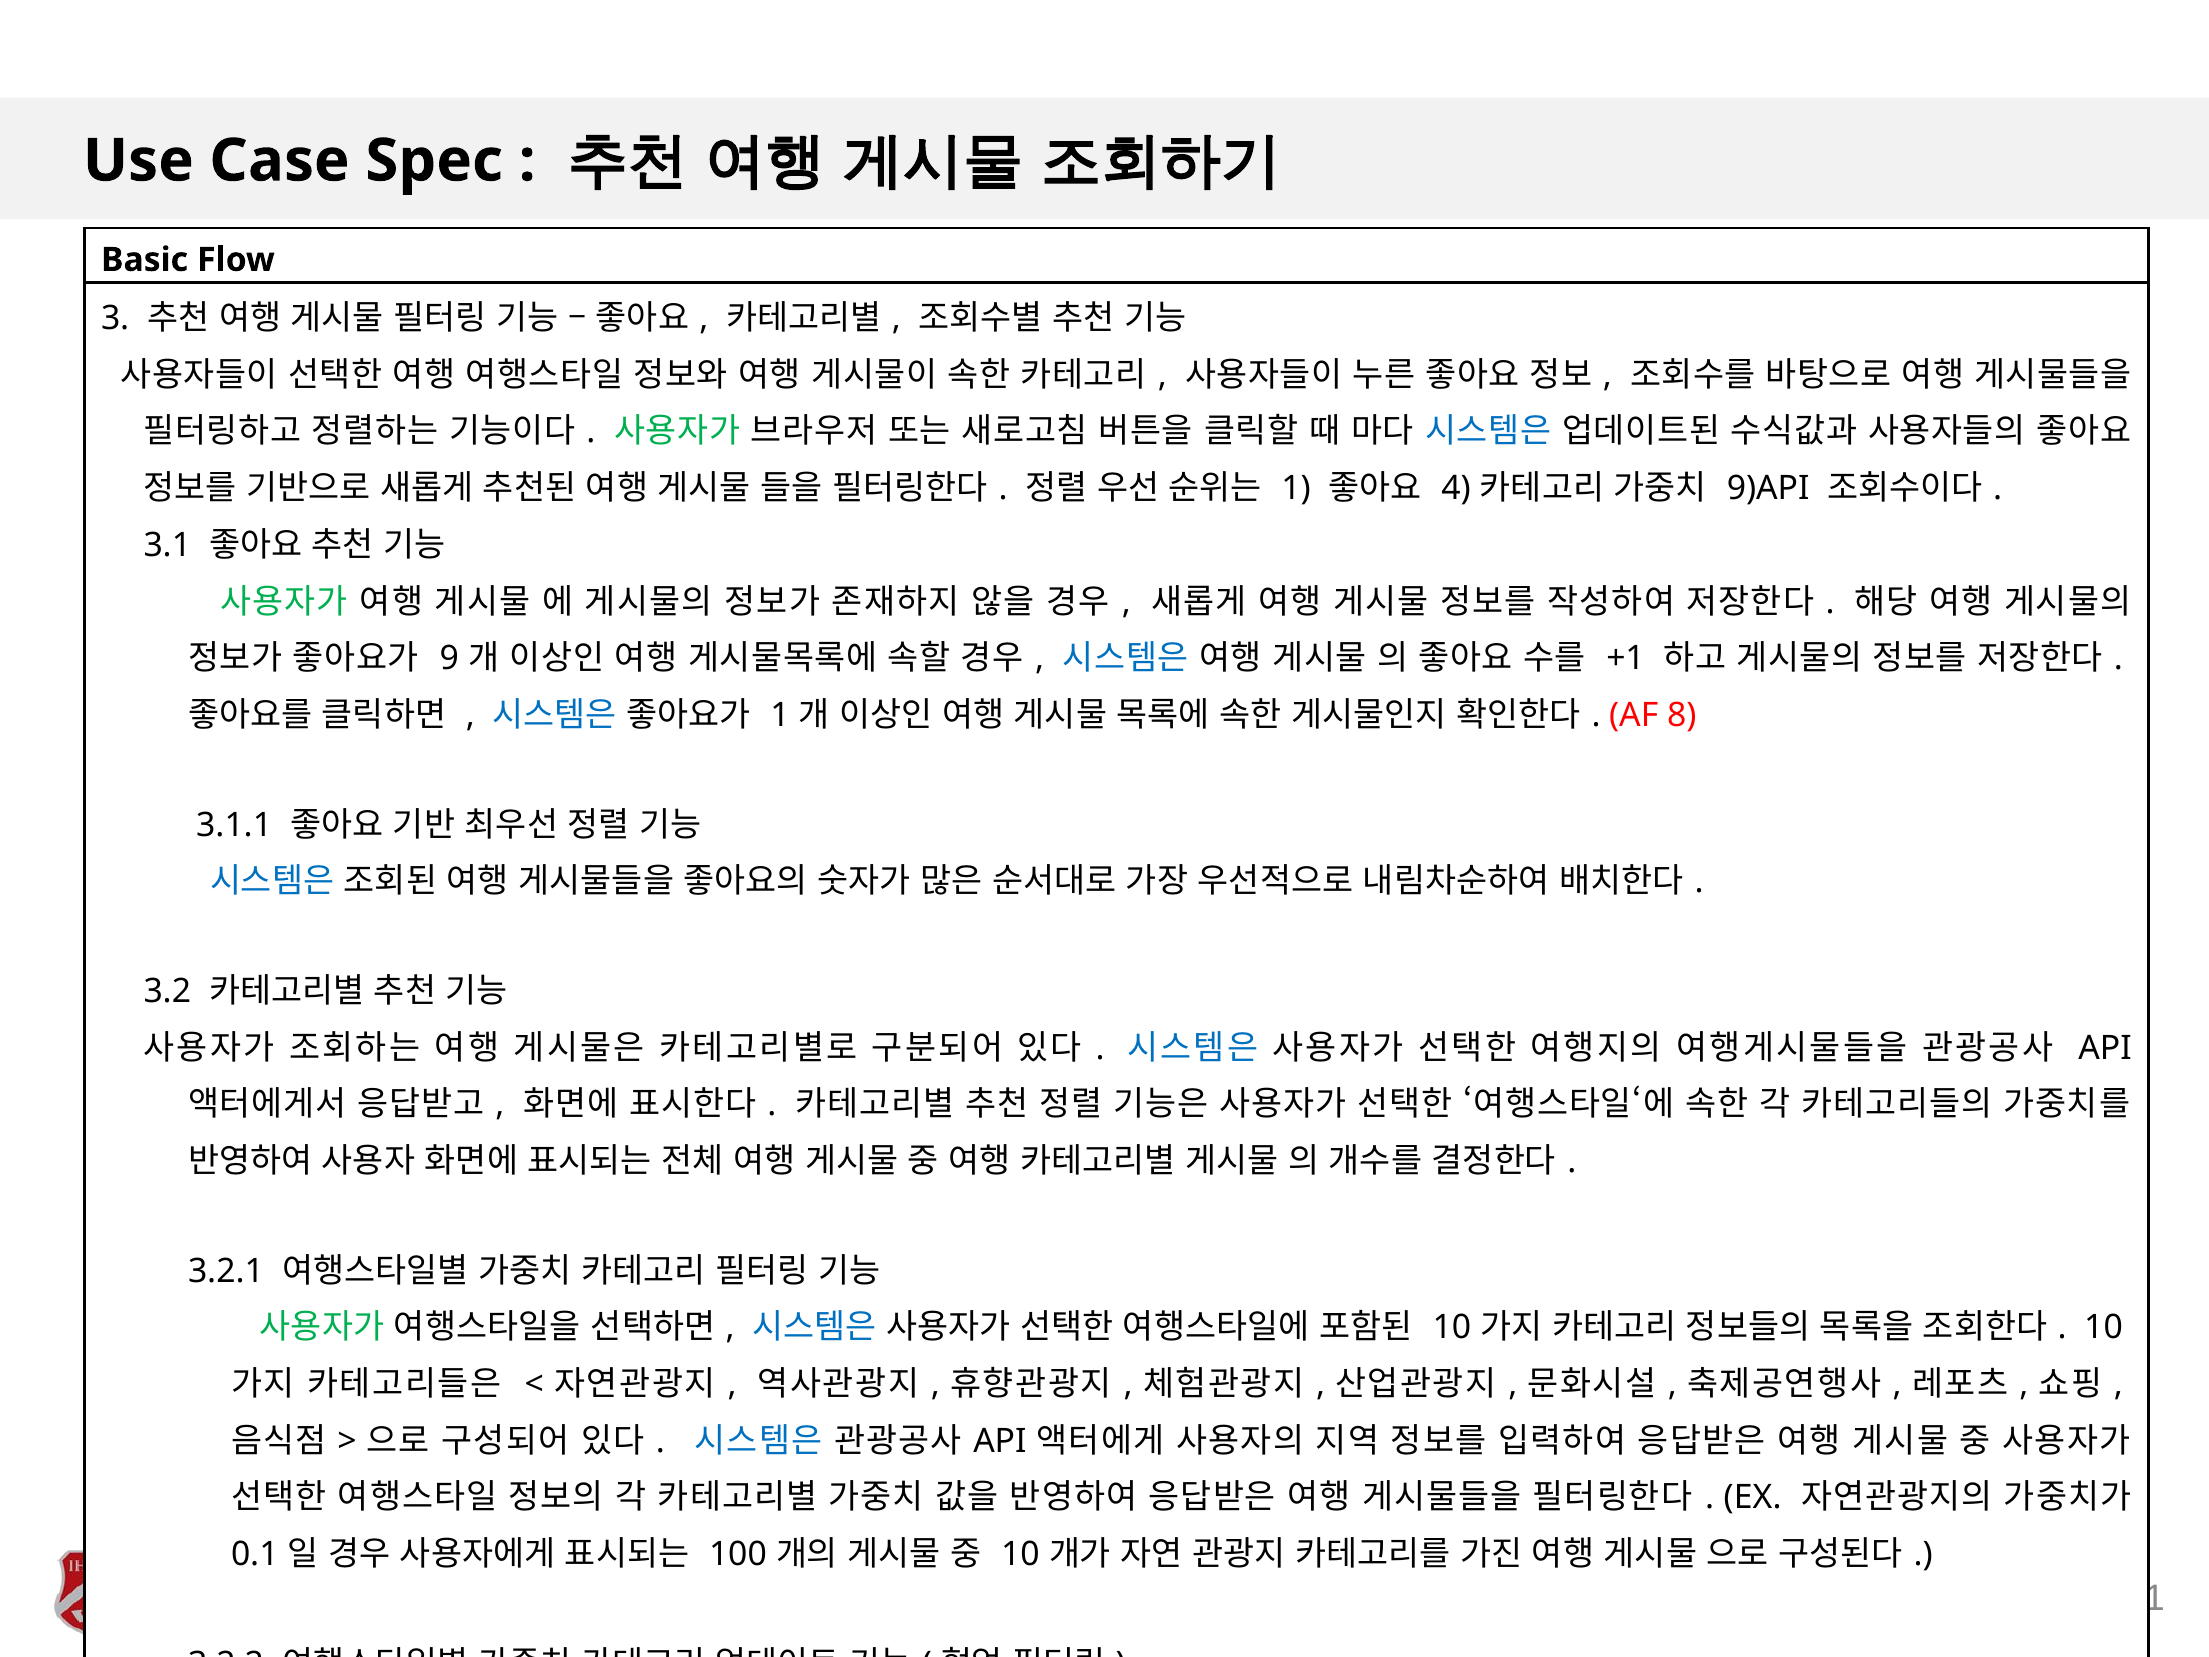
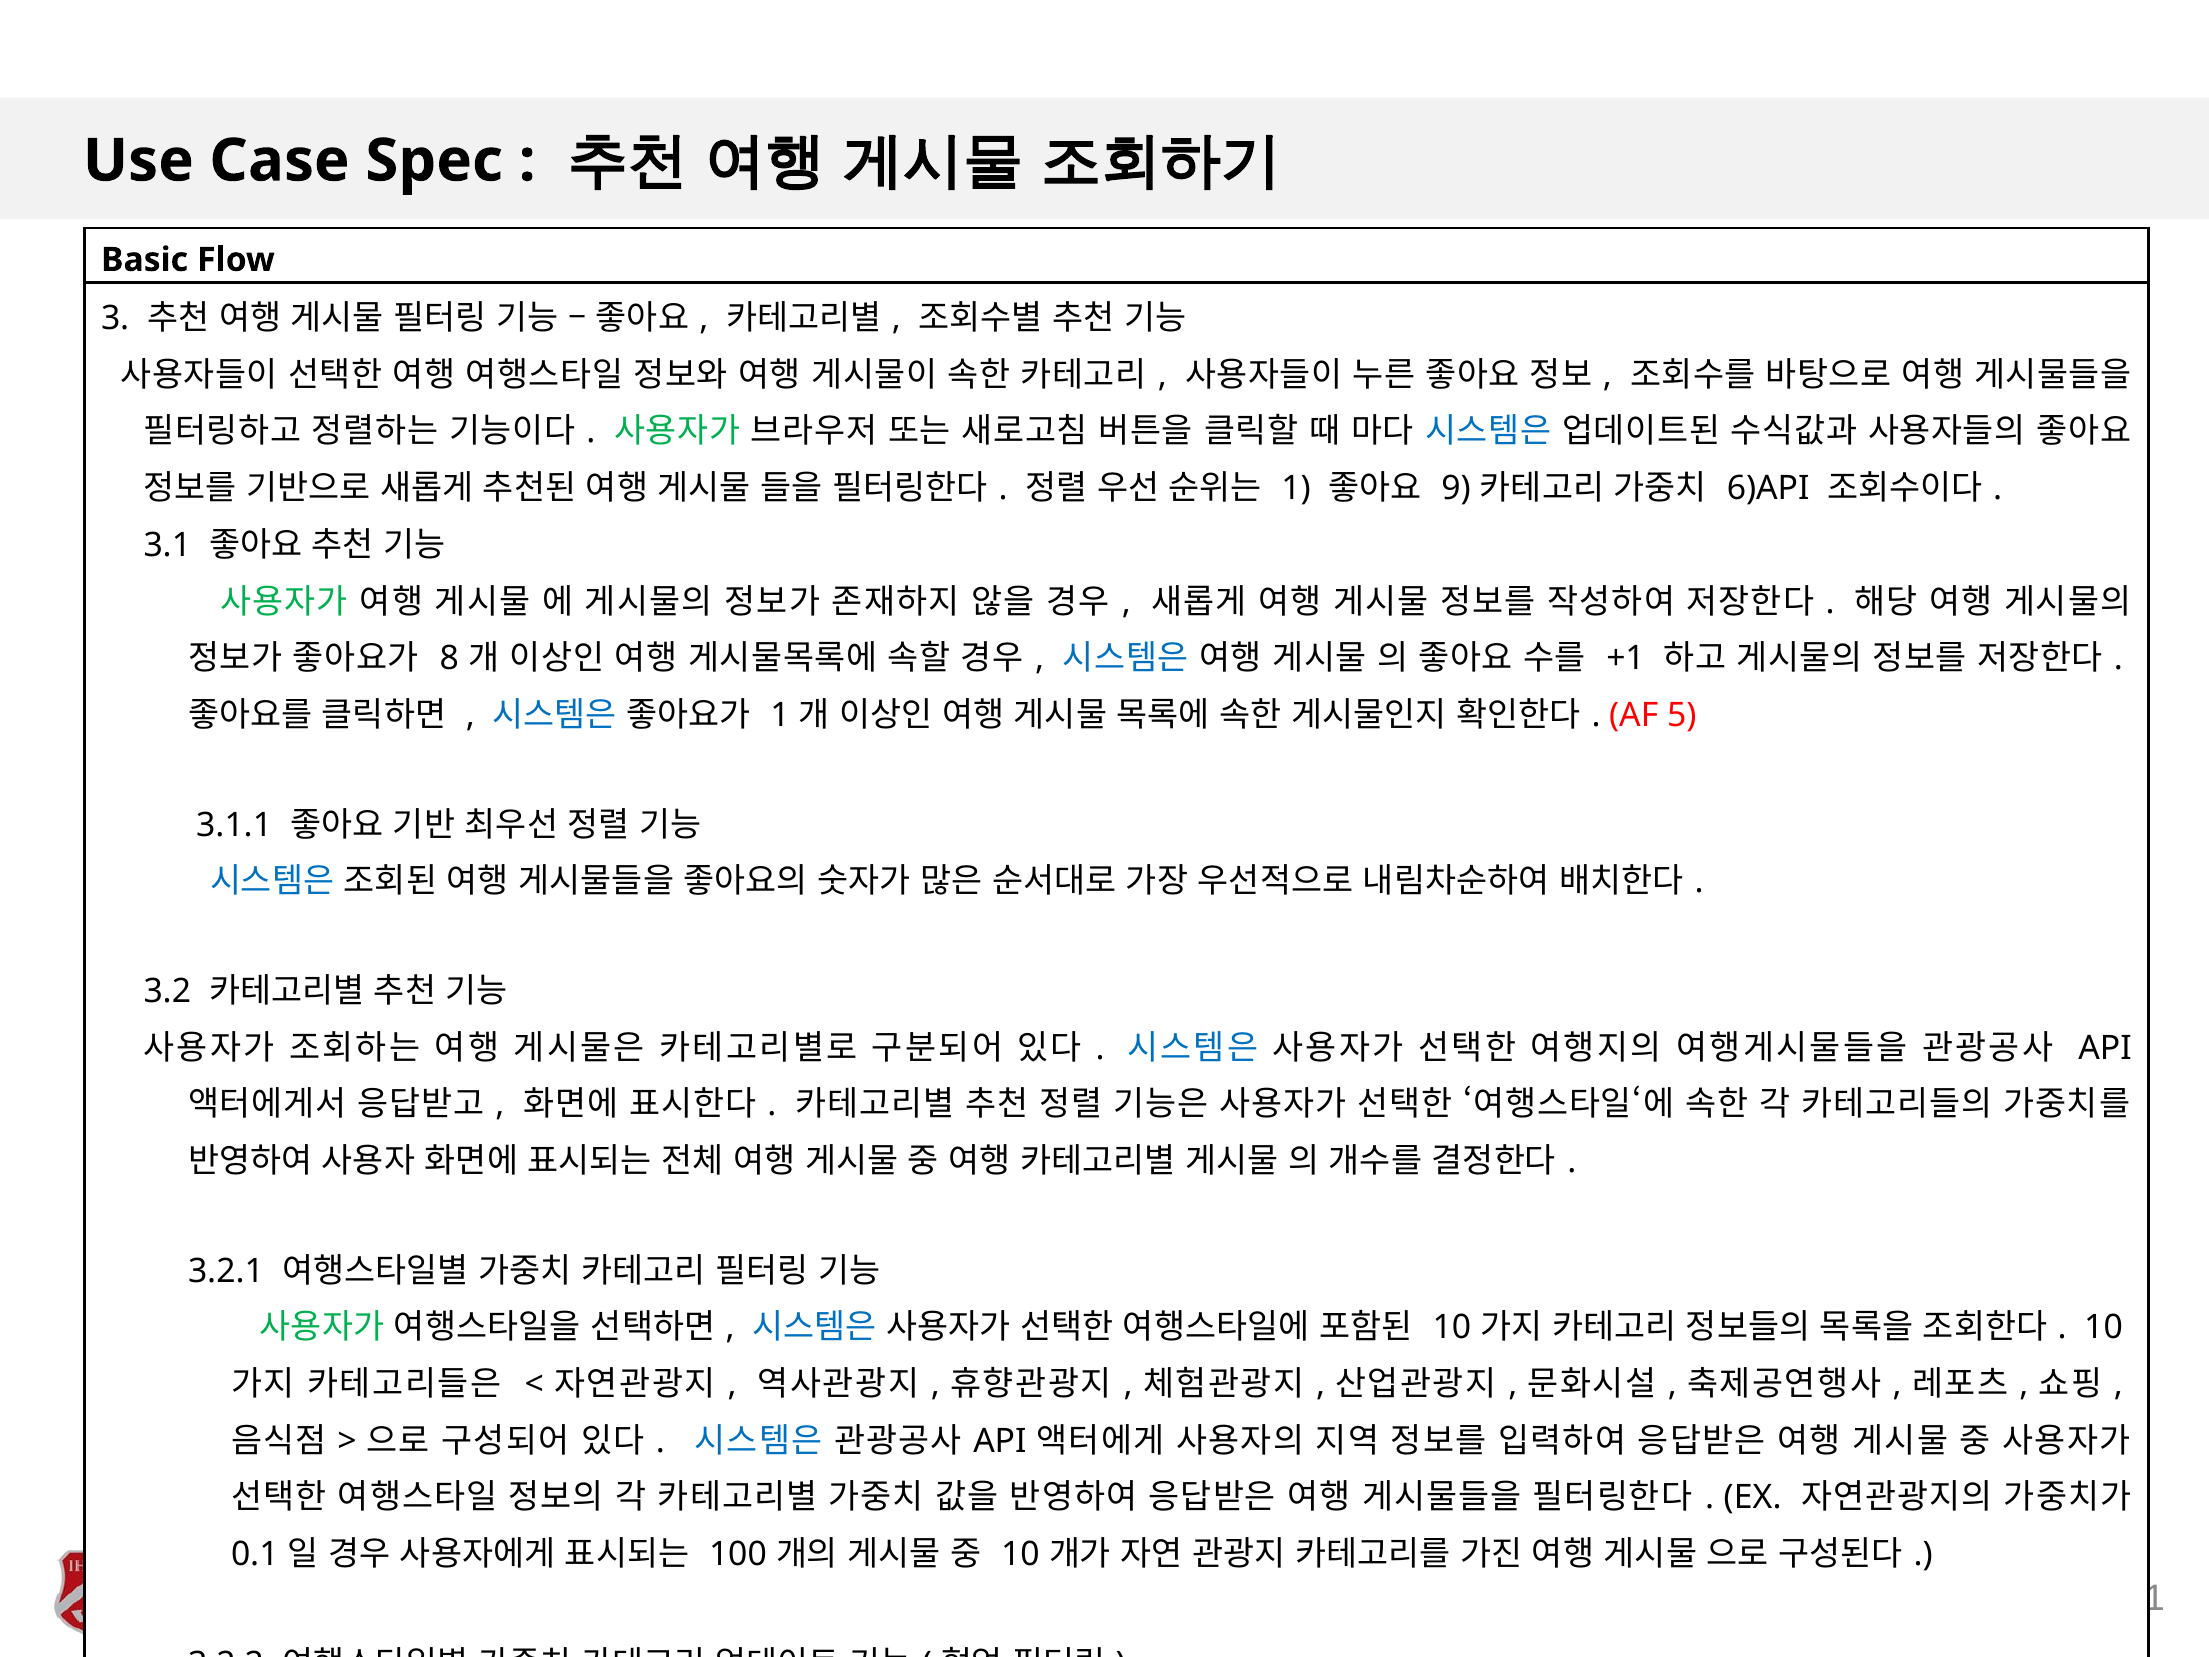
4: 4 -> 9
9)API: 9)API -> 6)API
9: 9 -> 8
8: 8 -> 5
